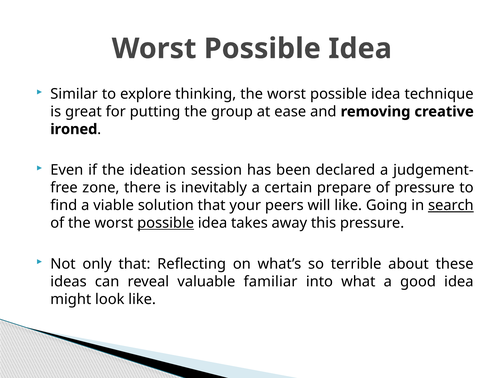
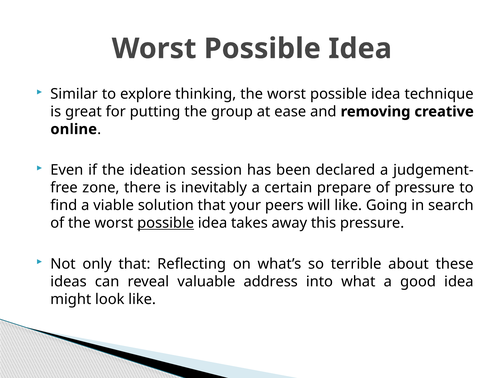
ironed: ironed -> online
search underline: present -> none
familiar: familiar -> address
